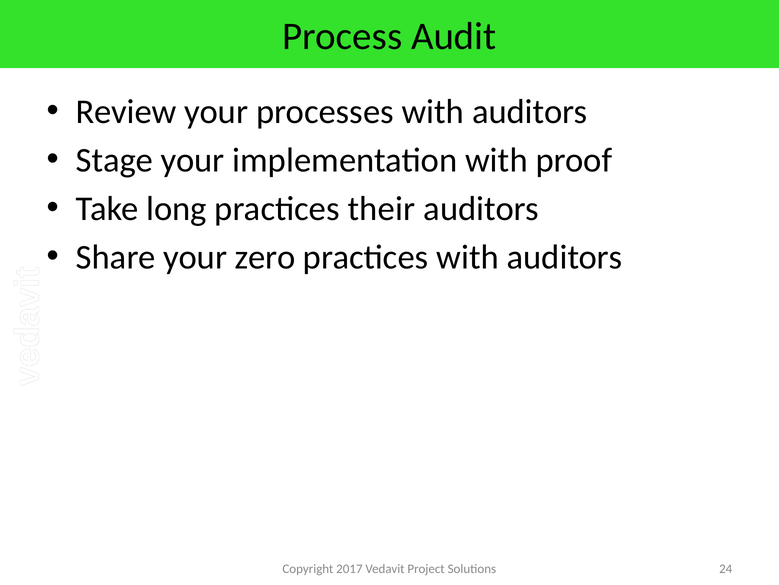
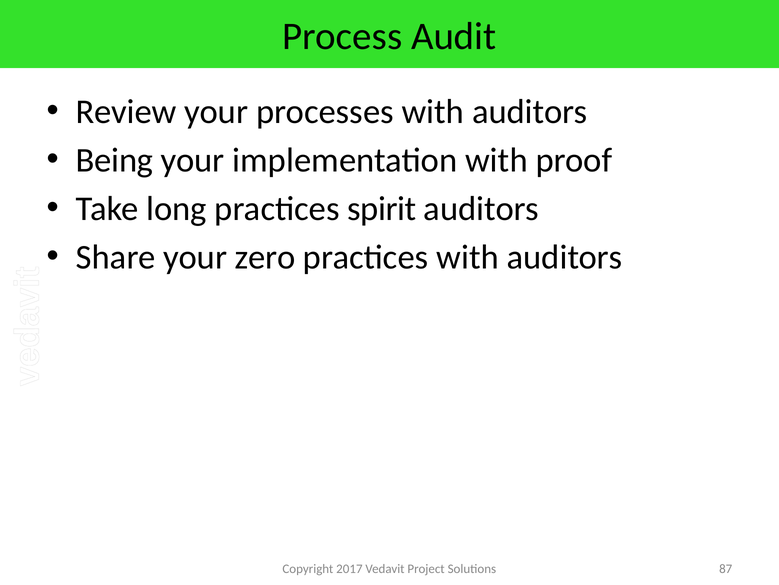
Stage: Stage -> Being
their: their -> spirit
24: 24 -> 87
